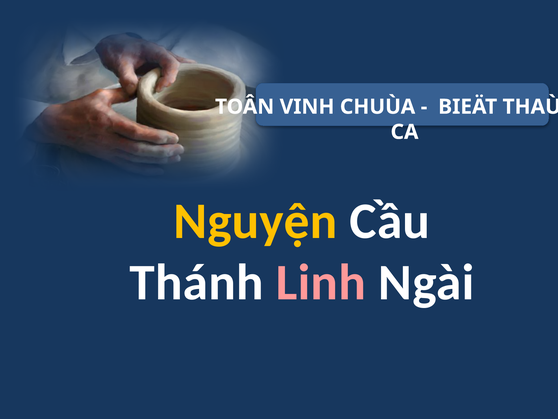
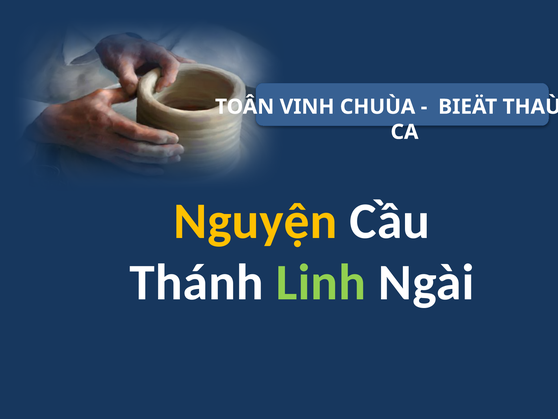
Linh colour: pink -> light green
